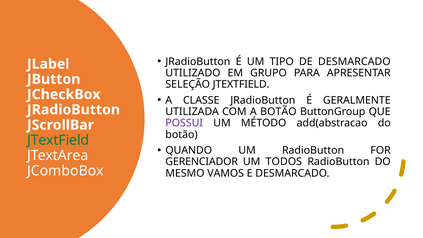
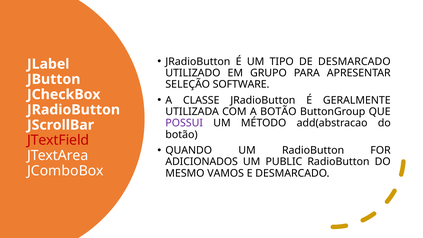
SELEÇÃO JTEXTFIELD: JTEXTFIELD -> SOFTWARE
JTextField at (58, 140) colour: green -> red
GERENCIADOR: GERENCIADOR -> ADICIONADOS
TODOS: TODOS -> PUBLIC
